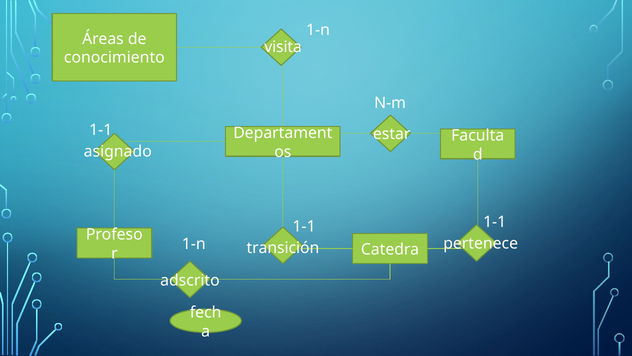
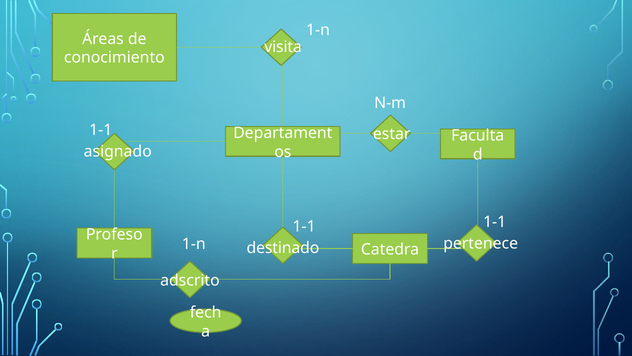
transición: transición -> destinado
